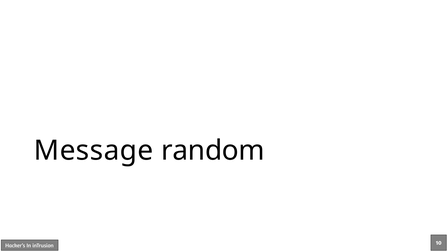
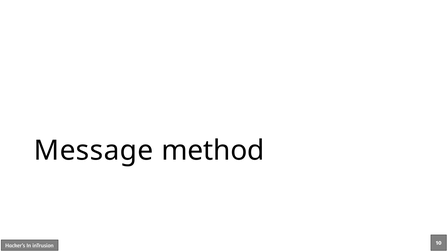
random: random -> method
